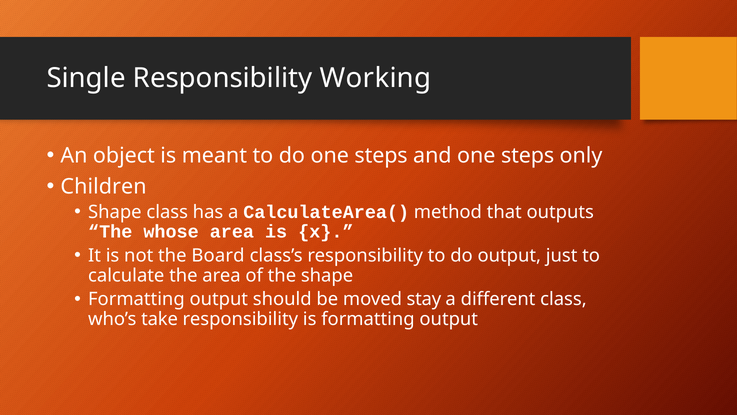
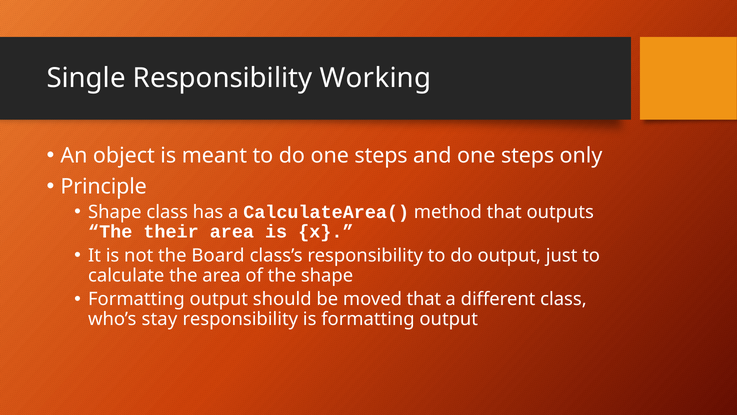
Children: Children -> Principle
whose: whose -> their
moved stay: stay -> that
take: take -> stay
